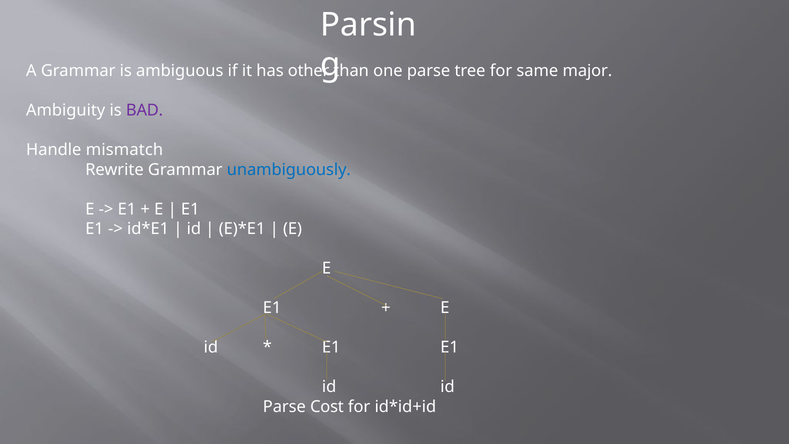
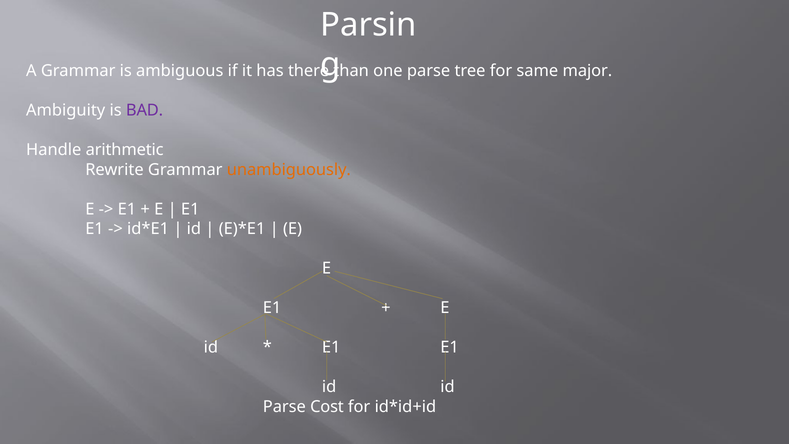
other: other -> there
mismatch: mismatch -> arithmetic
unambiguously colour: blue -> orange
